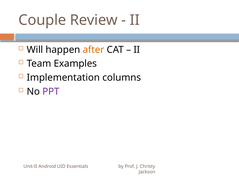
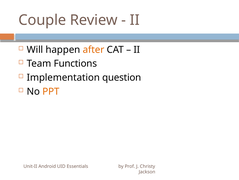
Examples: Examples -> Functions
columns: columns -> question
PPT colour: purple -> orange
